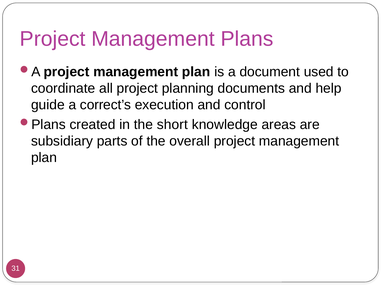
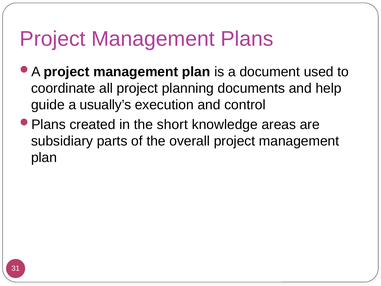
correct’s: correct’s -> usually’s
